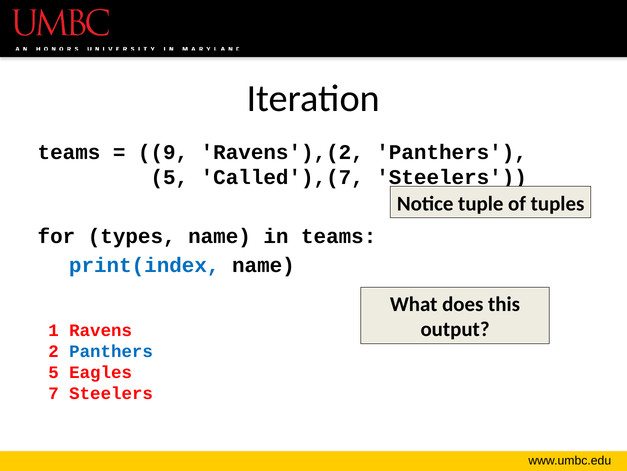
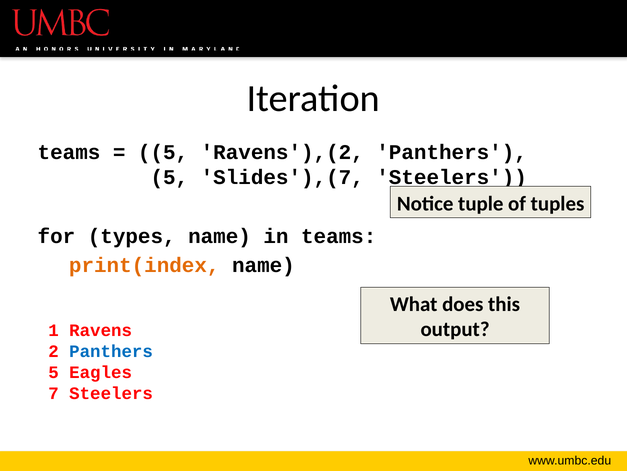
9 at (163, 152): 9 -> 5
Called'),(7: Called'),(7 -> Slides'),(7
print(index colour: blue -> orange
